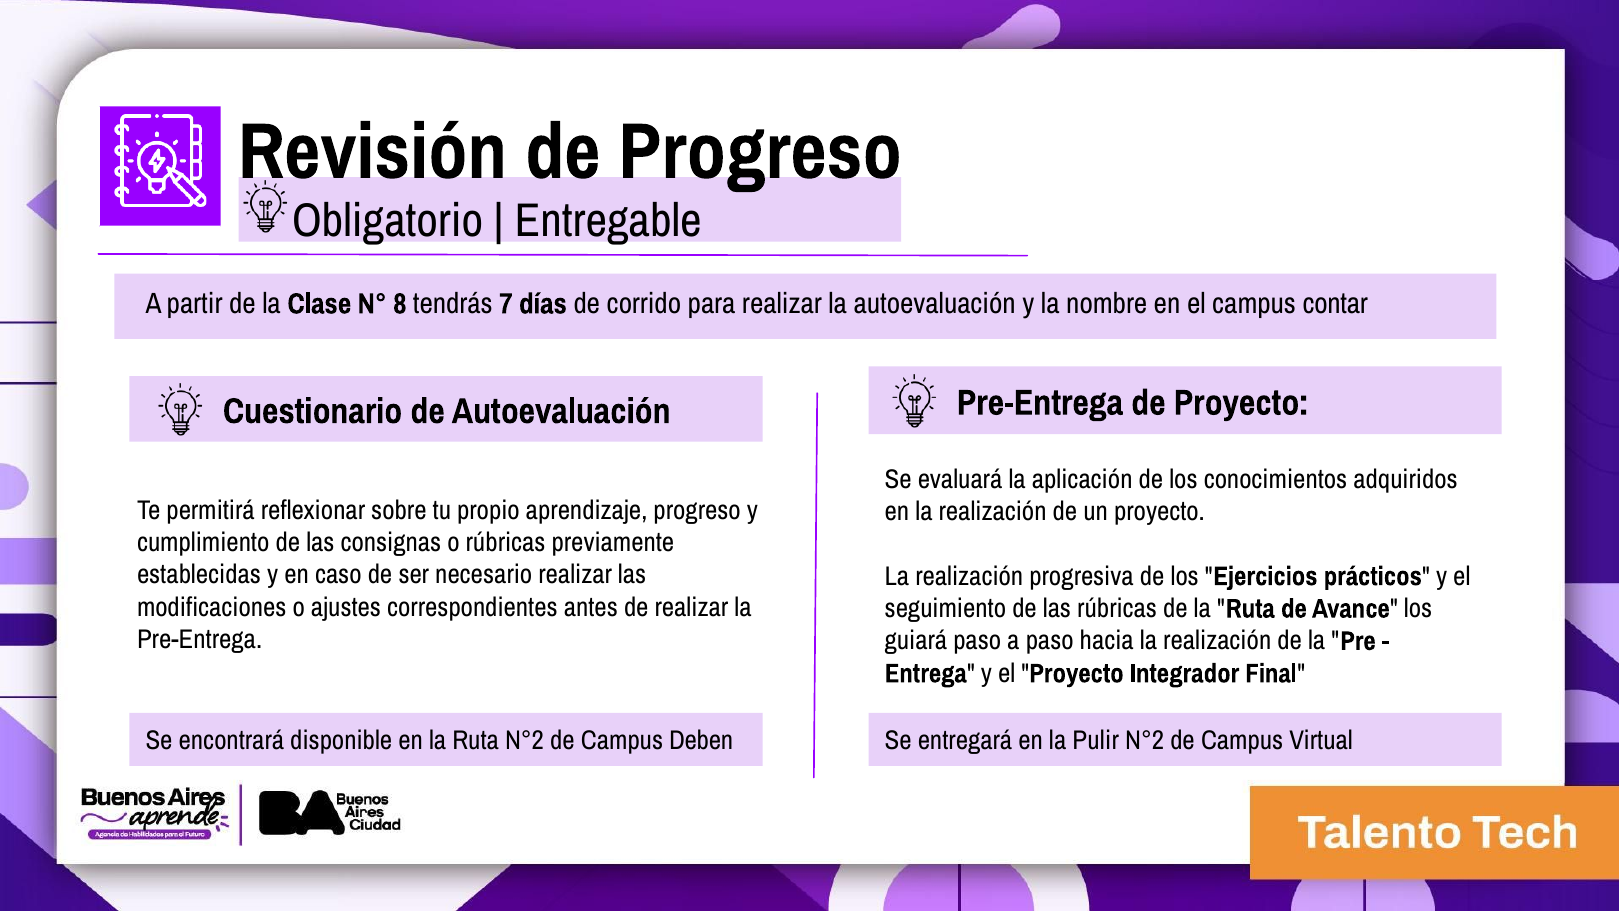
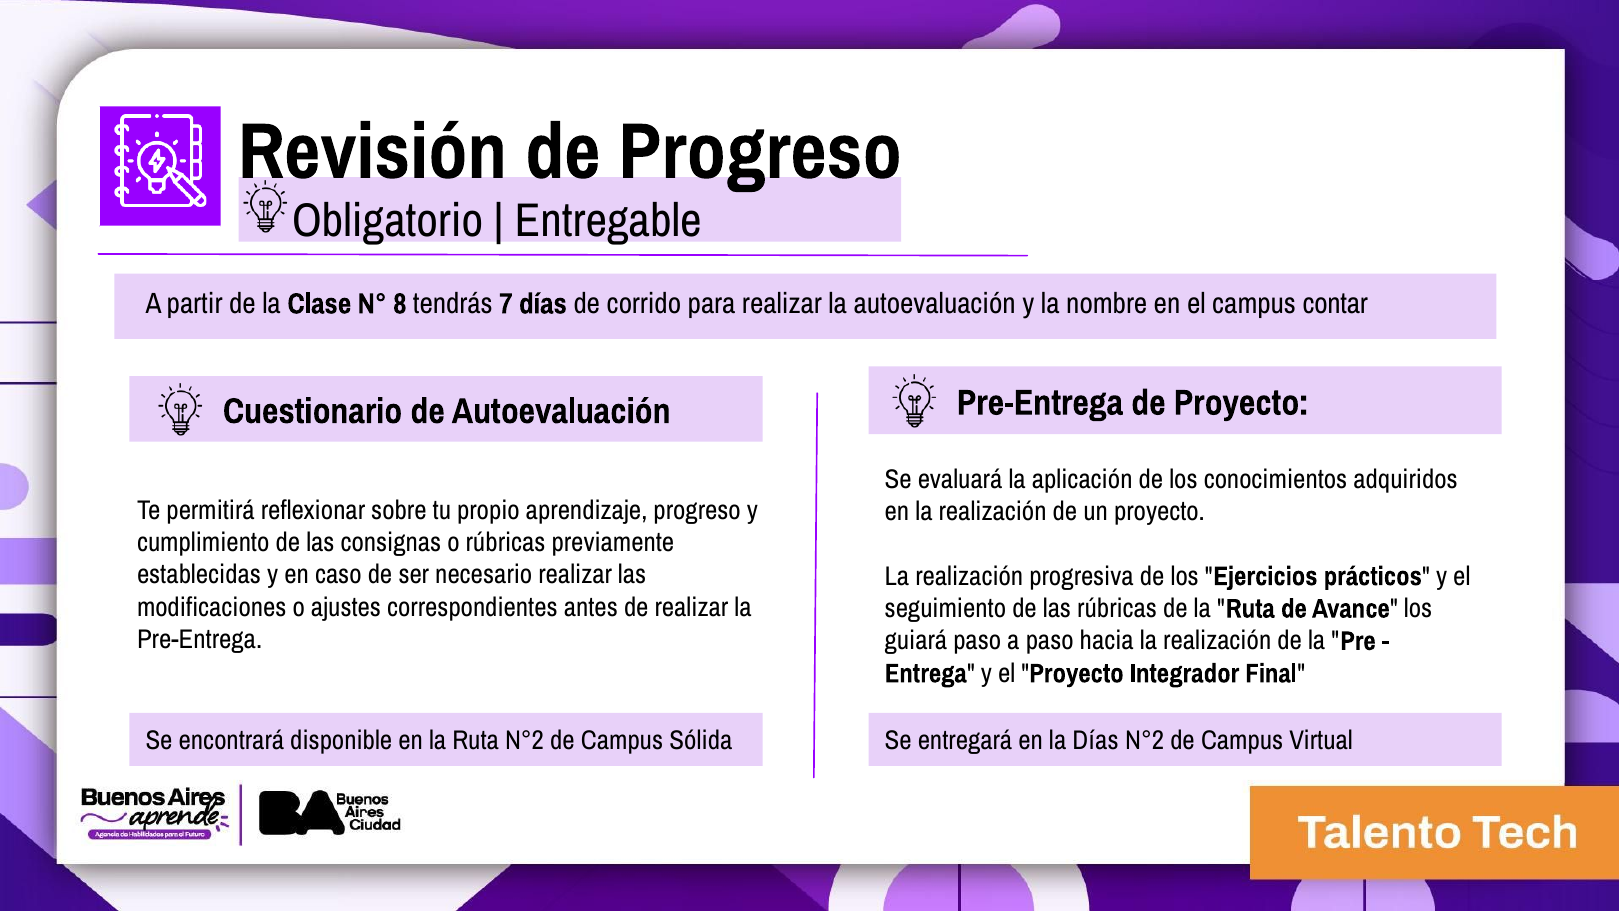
Deben: Deben -> Sólida
la Pulir: Pulir -> Días
